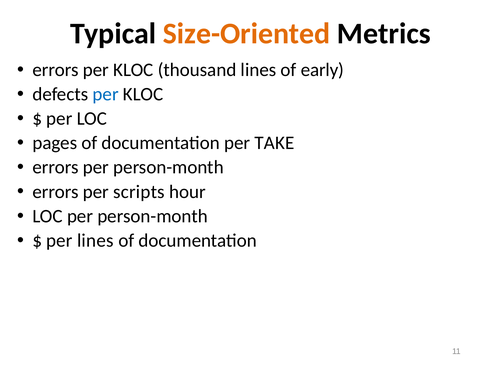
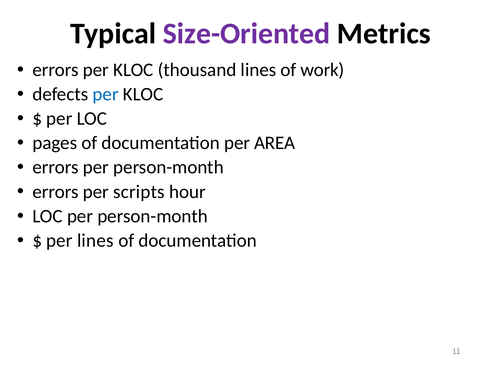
Size-Oriented colour: orange -> purple
early: early -> work
TAKE: TAKE -> AREA
